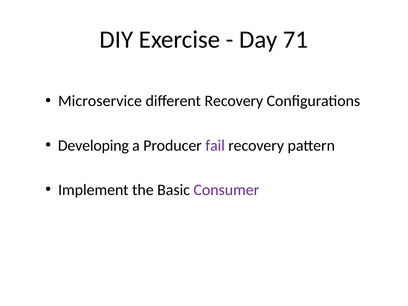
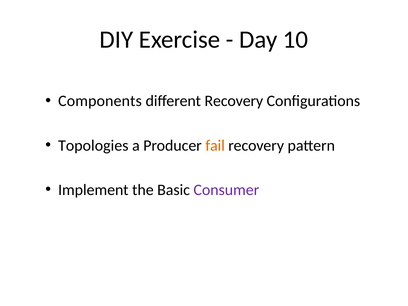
71: 71 -> 10
Microservice: Microservice -> Components
Developing: Developing -> Topologies
fail colour: purple -> orange
